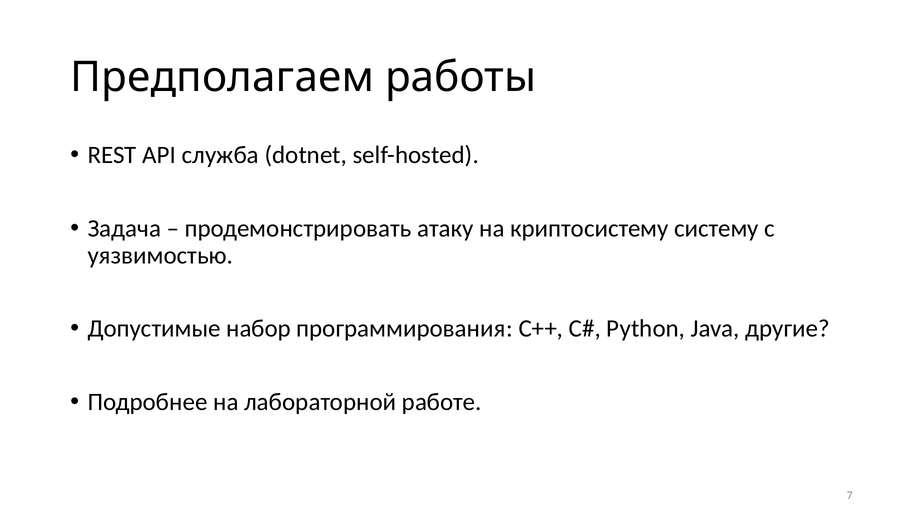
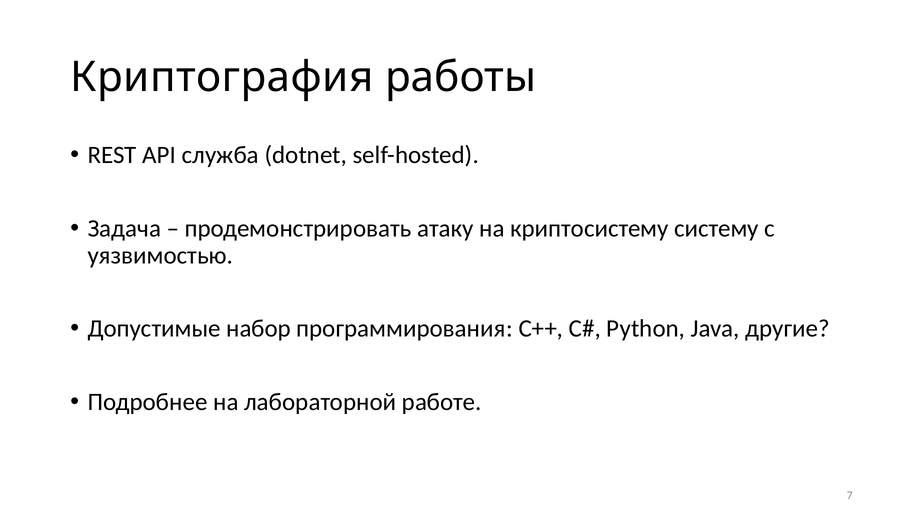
Предполагаем: Предполагаем -> Криптография
